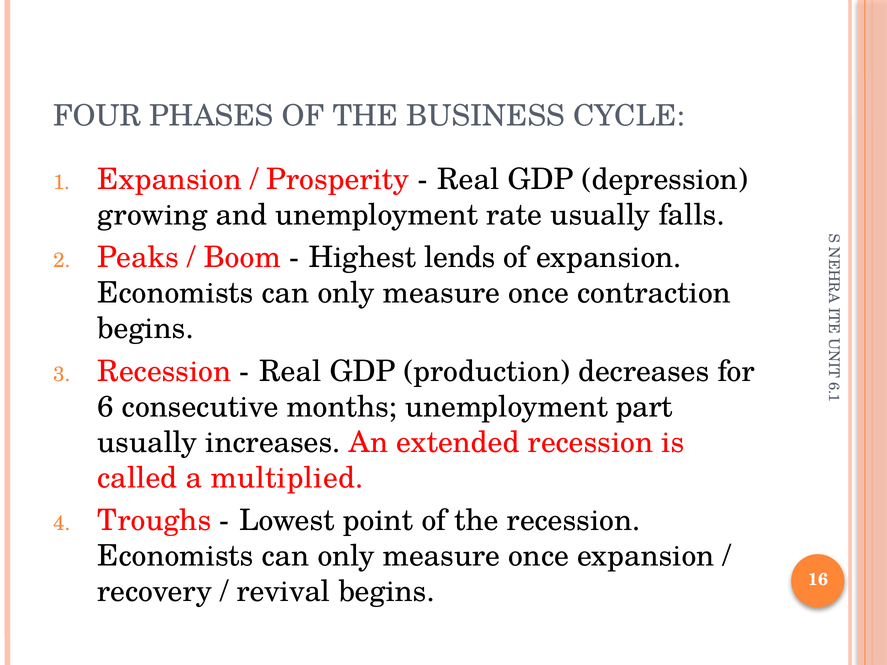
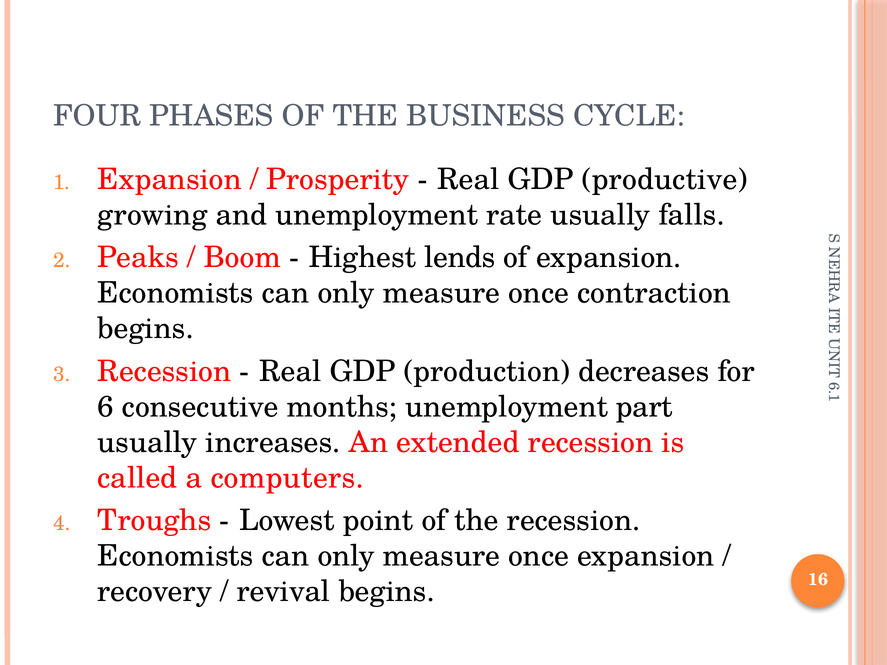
depression: depression -> productive
multiplied: multiplied -> computers
